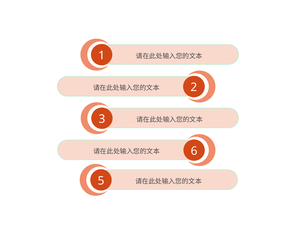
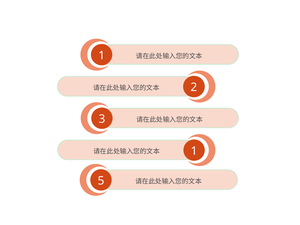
6 at (194, 151): 6 -> 1
